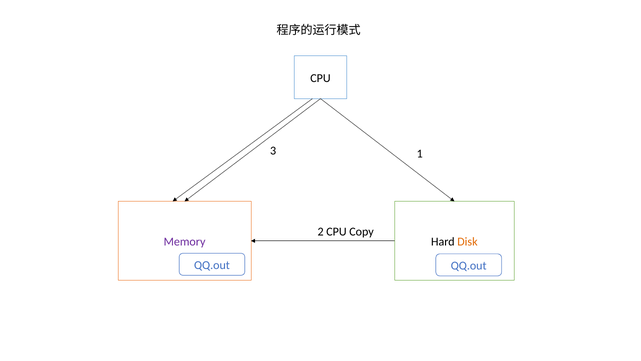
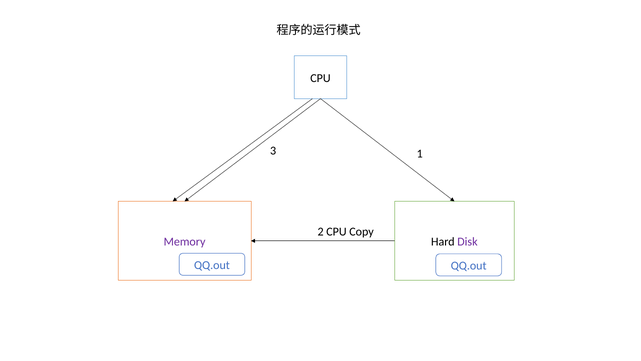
Disk colour: orange -> purple
